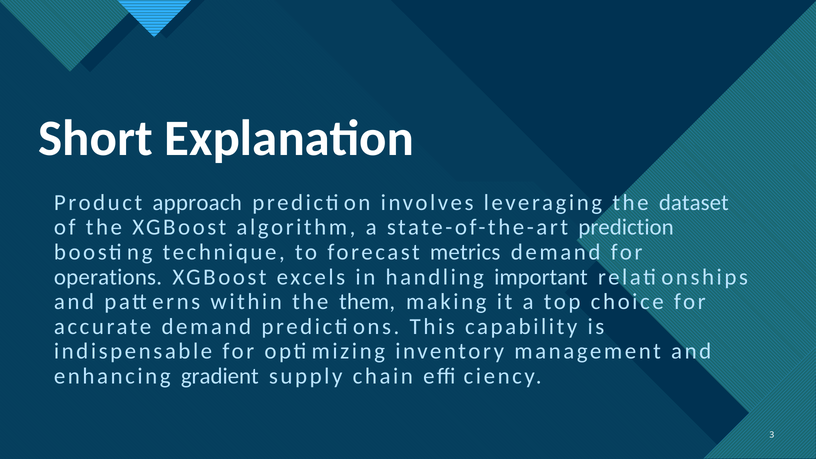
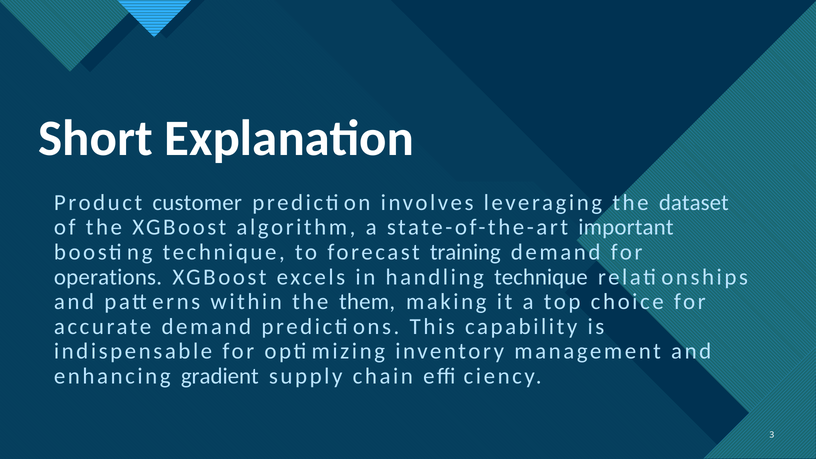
approach: approach -> customer
state-of-the-art prediction: prediction -> important
metrics: metrics -> training
handling important: important -> technique
